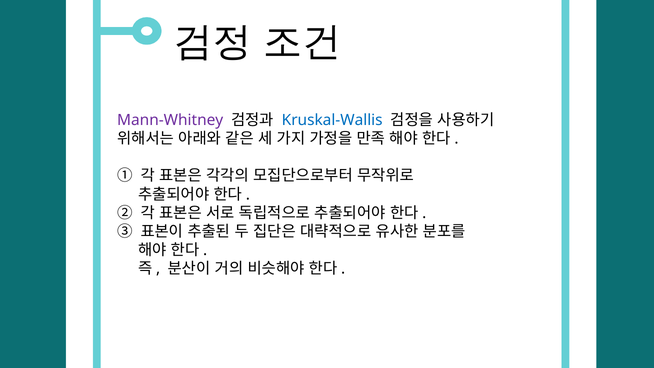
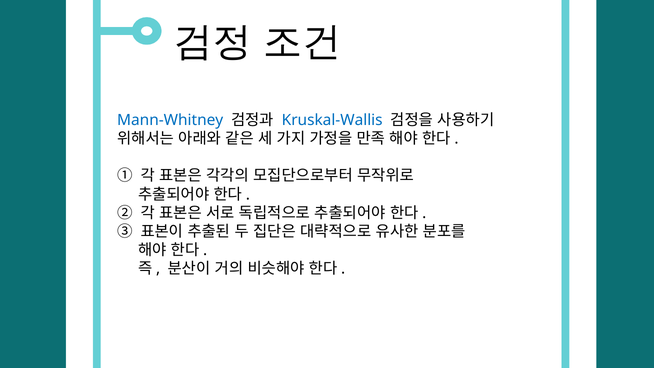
Mann-Whitney colour: purple -> blue
